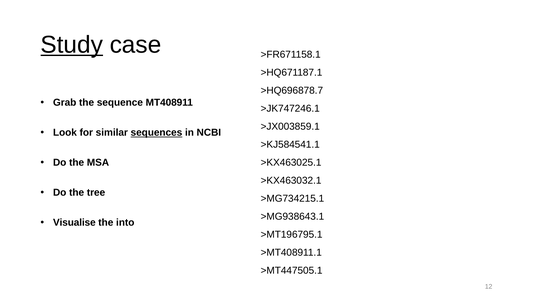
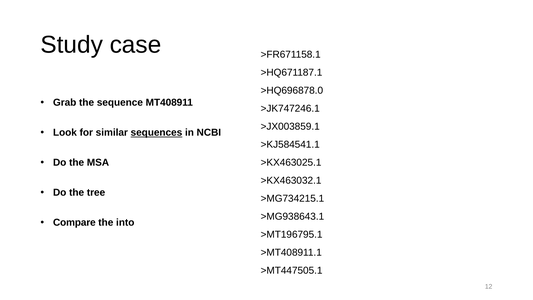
Study underline: present -> none
>HQ696878.7: >HQ696878.7 -> >HQ696878.0
Visualise: Visualise -> Compare
